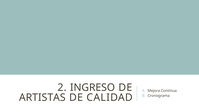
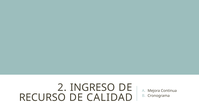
ARTISTAS: ARTISTAS -> RECURSO
